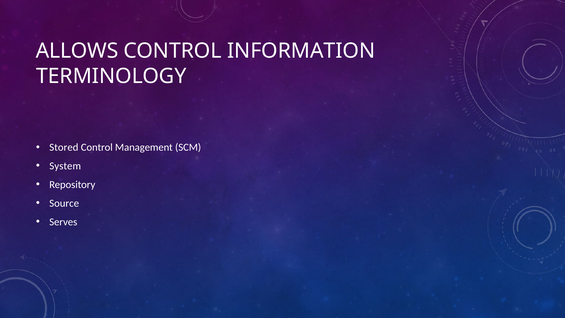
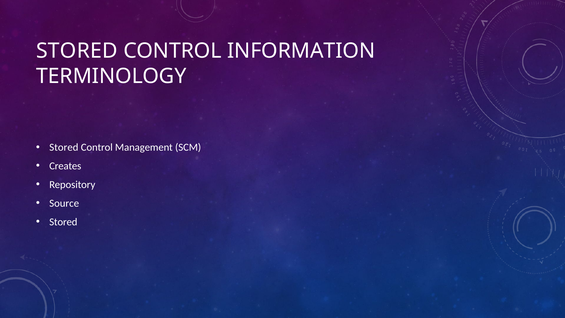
ALLOWS at (77, 51): ALLOWS -> STORED
System: System -> Creates
Serves at (63, 222): Serves -> Stored
